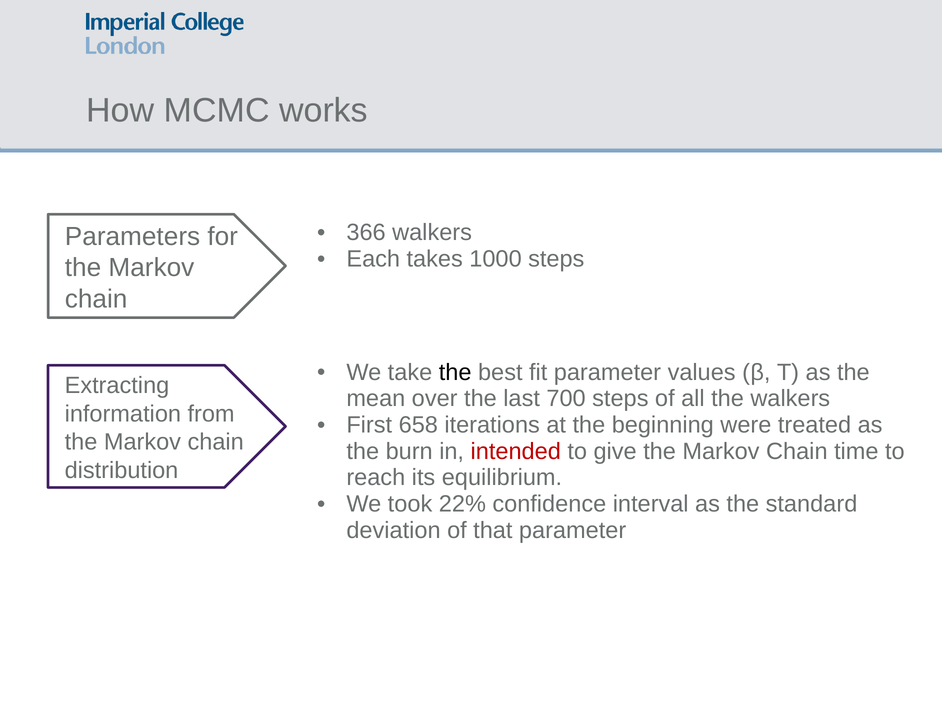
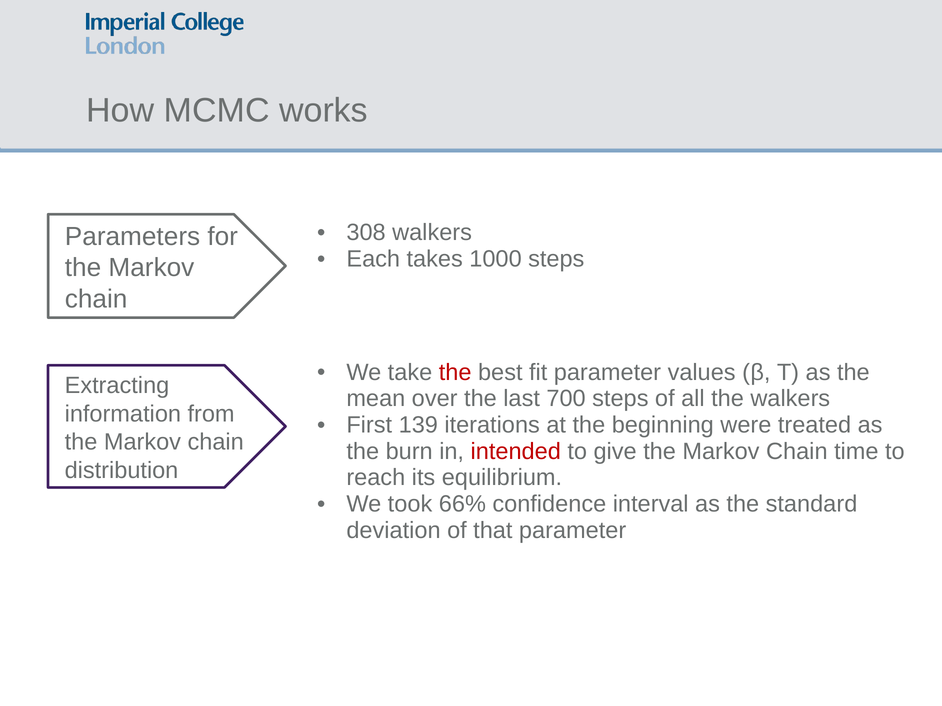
366: 366 -> 308
the at (455, 373) colour: black -> red
658: 658 -> 139
22%: 22% -> 66%
